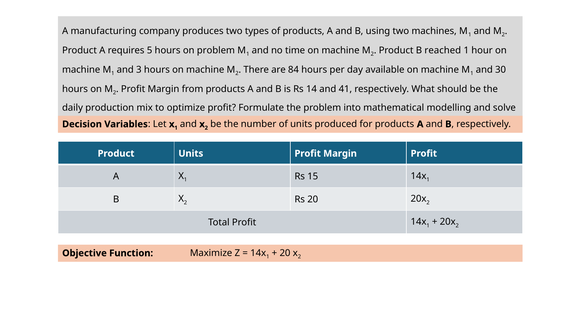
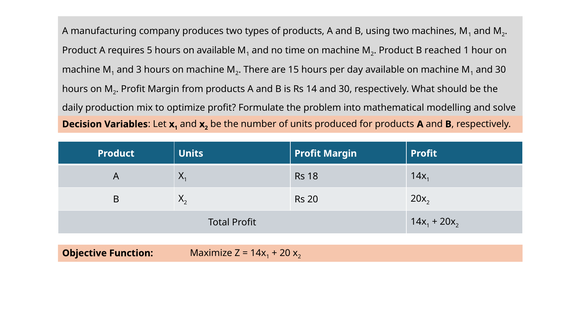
on problem: problem -> available
84: 84 -> 15
14 and 41: 41 -> 30
15: 15 -> 18
